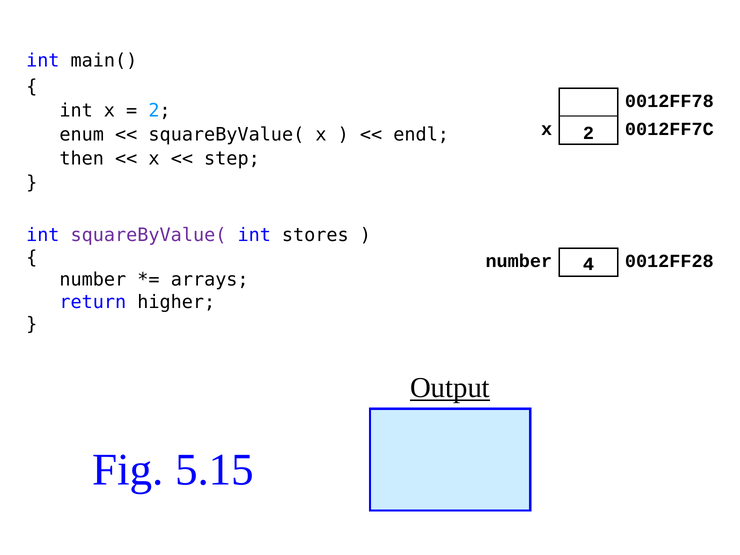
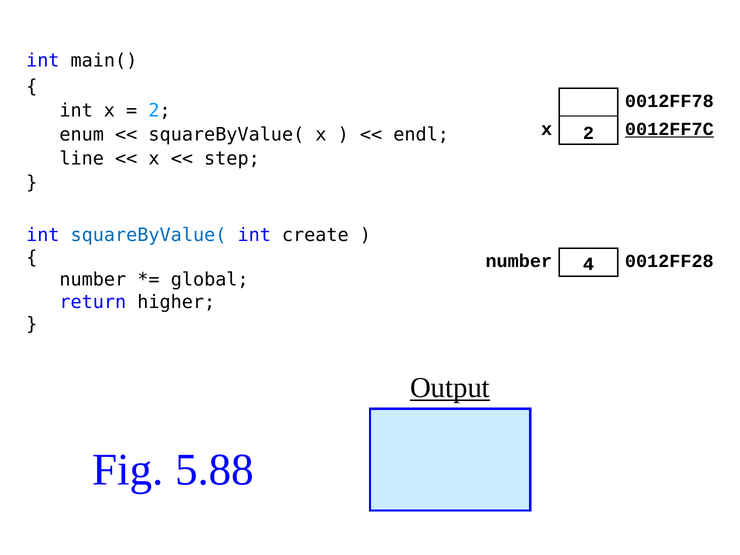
0012FF7C underline: none -> present
then: then -> line
squareByValue( at (148, 235) colour: purple -> blue
stores: stores -> create
arrays: arrays -> global
5.15: 5.15 -> 5.88
